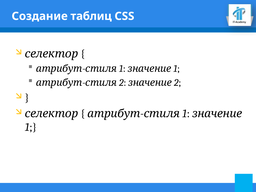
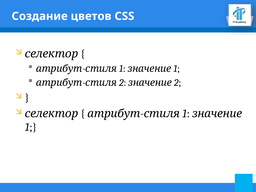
таблиц: таблиц -> цветов
